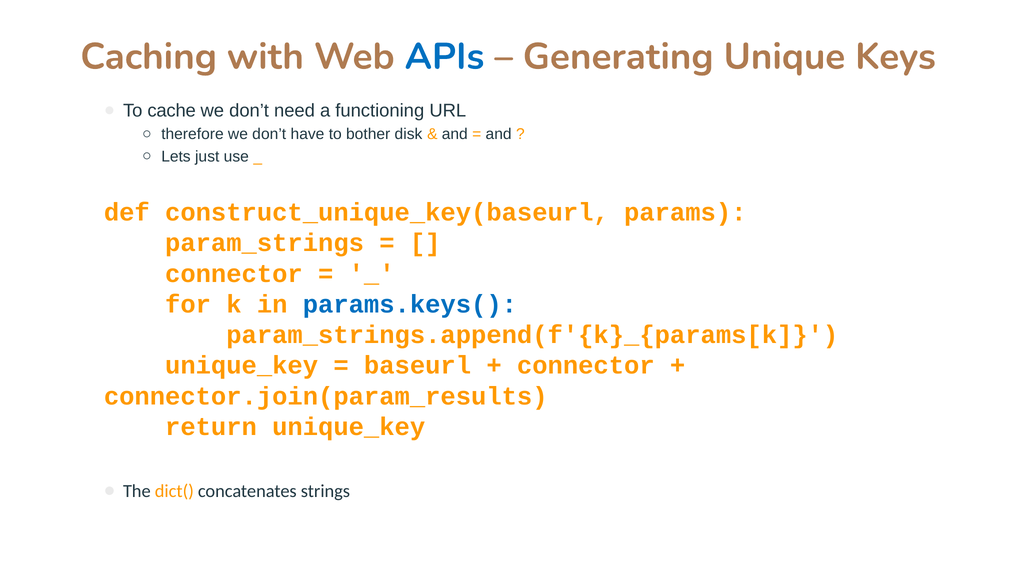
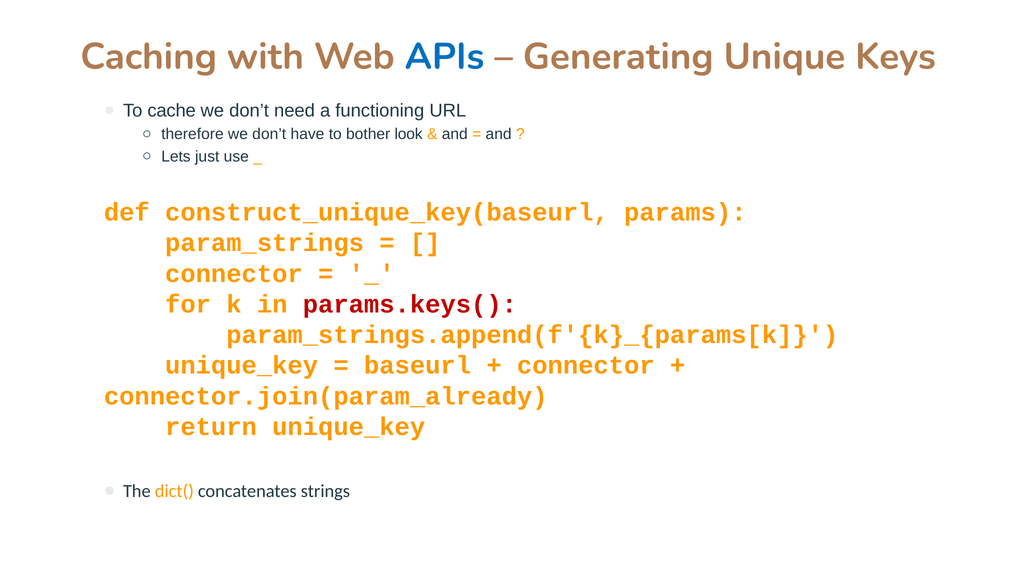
disk: disk -> look
params.keys( colour: blue -> red
connector.join(param_results: connector.join(param_results -> connector.join(param_already
